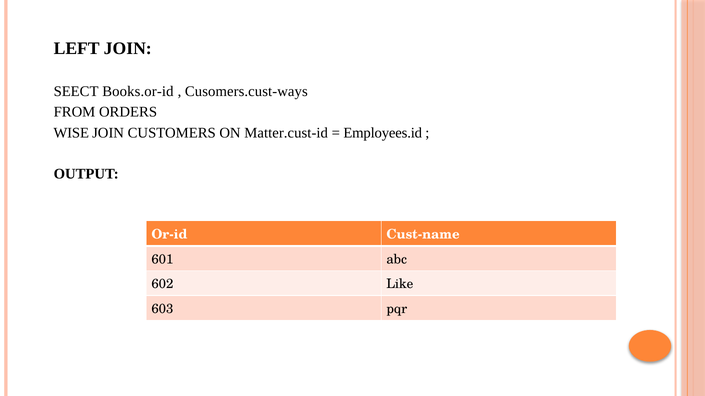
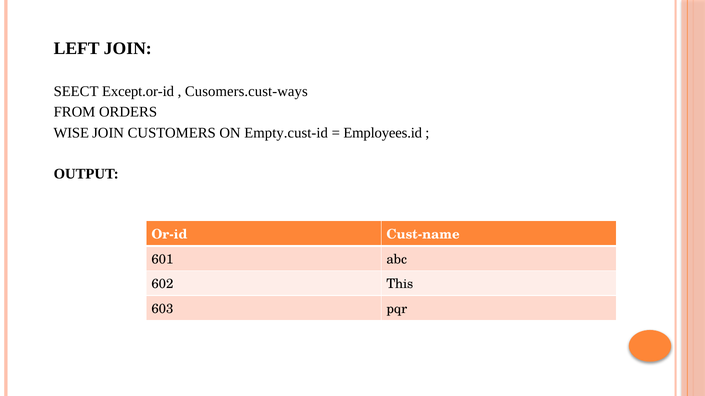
Books.or-id: Books.or-id -> Except.or-id
Matter.cust-id: Matter.cust-id -> Empty.cust-id
Like: Like -> This
